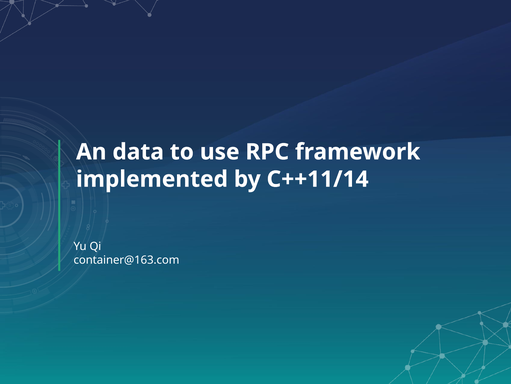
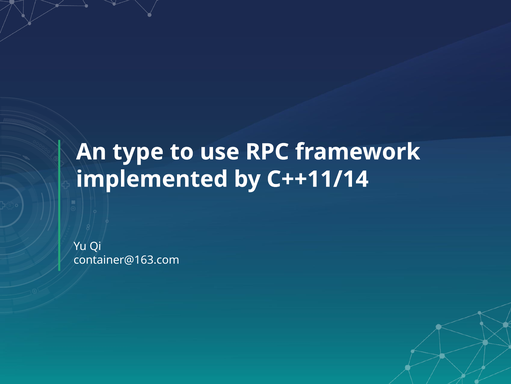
data: data -> type
